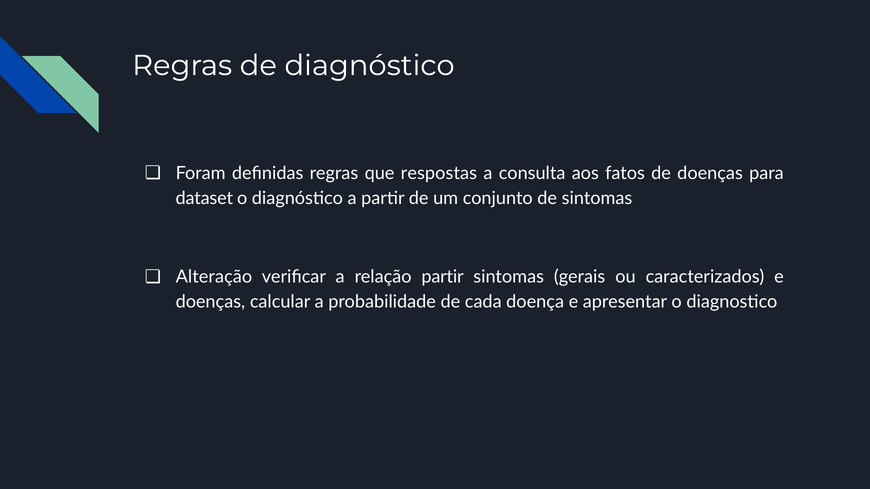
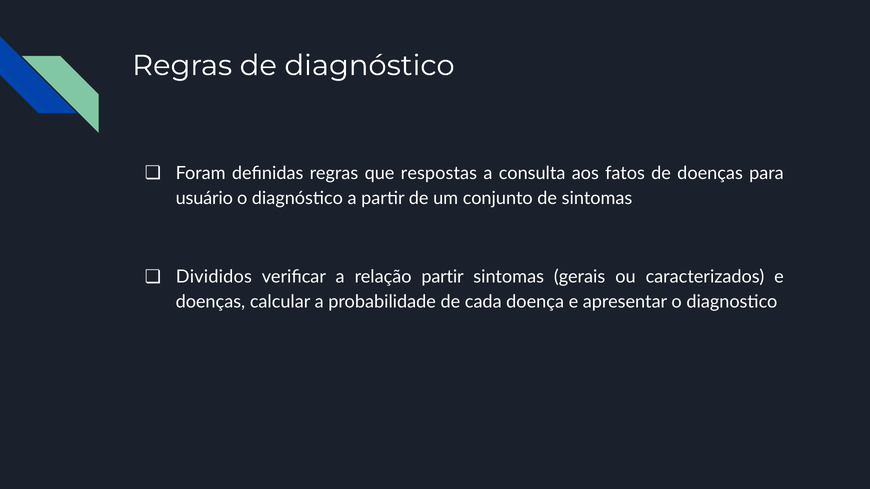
dataset: dataset -> usuário
Alteração: Alteração -> Divididos
